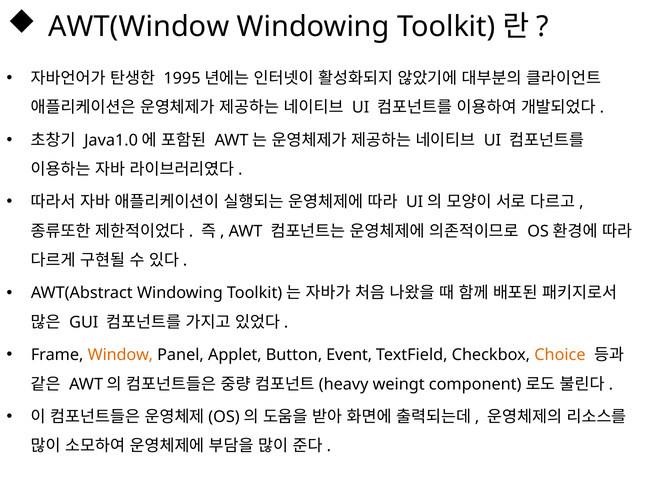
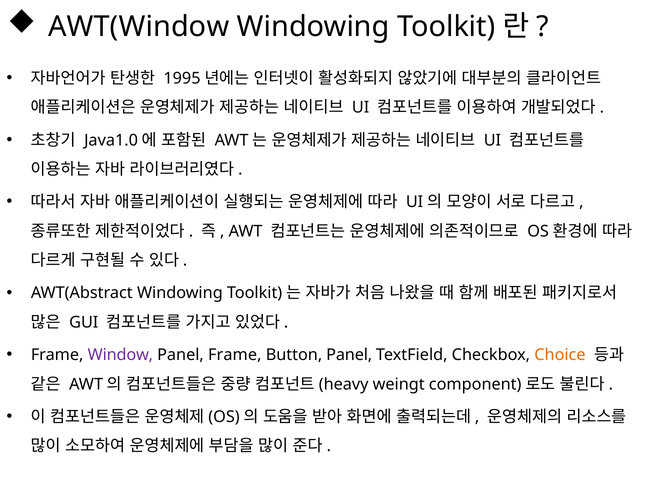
Window colour: orange -> purple
Panel Applet: Applet -> Frame
Button Event: Event -> Panel
